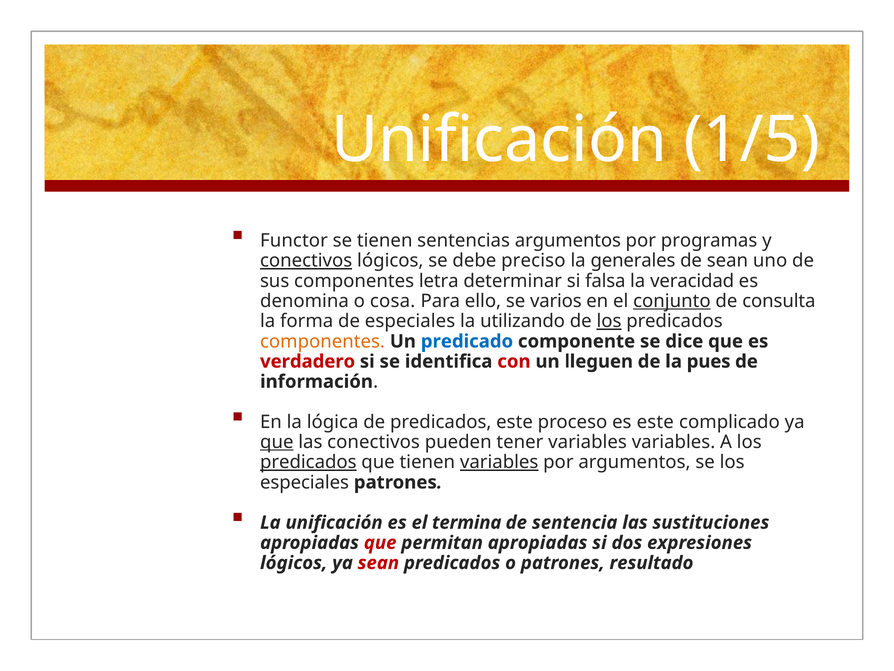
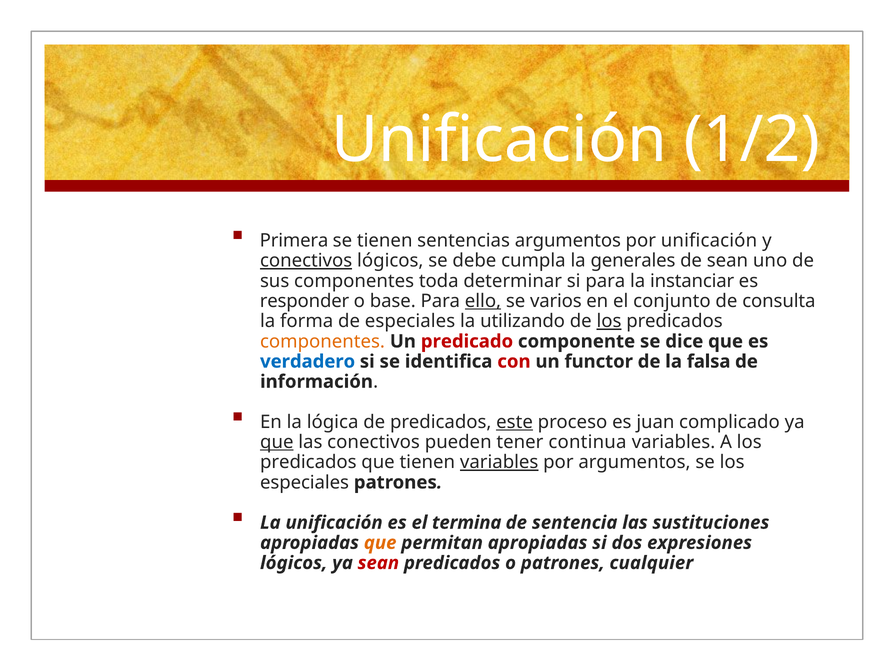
1/5: 1/5 -> 1/2
Functor: Functor -> Primera
por programas: programas -> unificación
preciso: preciso -> cumpla
letra: letra -> toda
si falsa: falsa -> para
veracidad: veracidad -> instanciar
denomina: denomina -> responder
cosa: cosa -> base
ello underline: none -> present
conjunto underline: present -> none
predicado colour: blue -> red
verdadero colour: red -> blue
lleguen: lleguen -> functor
pues: pues -> falsa
este at (515, 422) underline: none -> present
es este: este -> juan
tener variables: variables -> continua
predicados at (308, 462) underline: present -> none
que at (380, 542) colour: red -> orange
resultado: resultado -> cualquier
